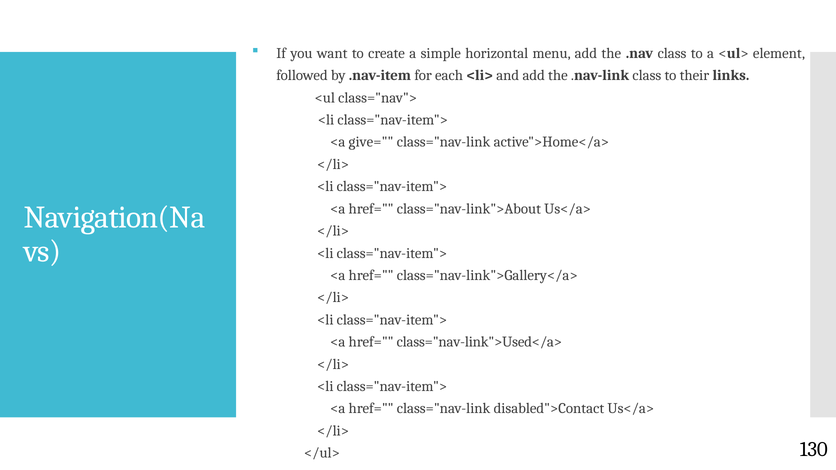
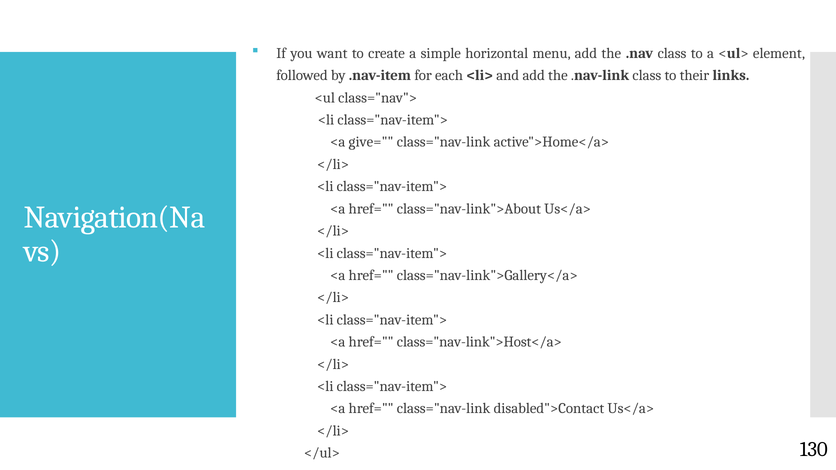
class="nav-link">Used</a>: class="nav-link">Used</a> -> class="nav-link">Host</a>
